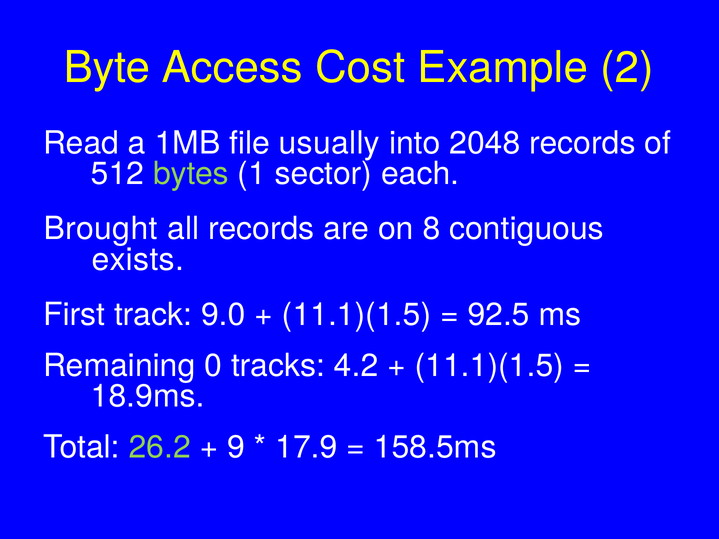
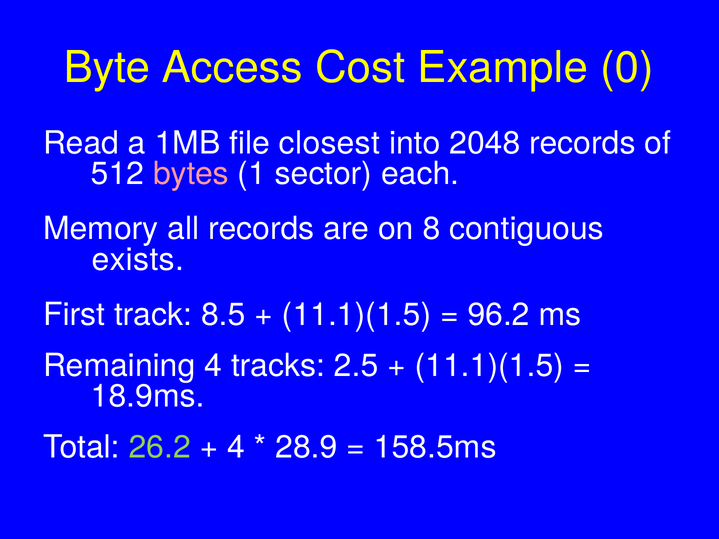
2: 2 -> 0
usually: usually -> closest
bytes colour: light green -> pink
Brought: Brought -> Memory
9.0: 9.0 -> 8.5
92.5: 92.5 -> 96.2
Remaining 0: 0 -> 4
4.2: 4.2 -> 2.5
9 at (236, 448): 9 -> 4
17.9: 17.9 -> 28.9
